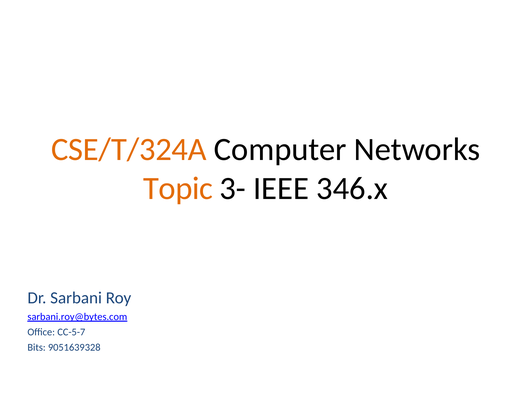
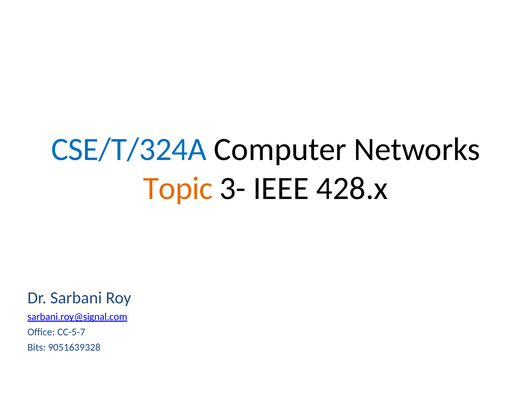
CSE/T/324A colour: orange -> blue
346.x: 346.x -> 428.x
sarbani.roy@bytes.com: sarbani.roy@bytes.com -> sarbani.roy@signal.com
